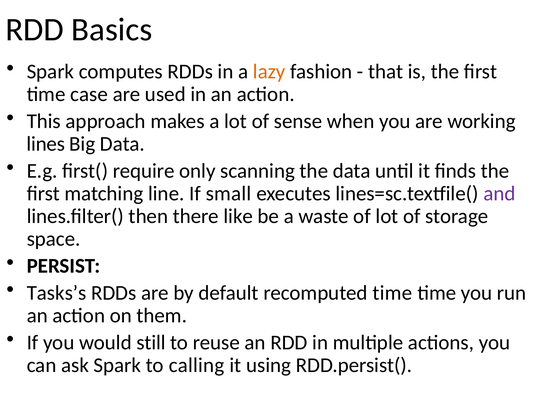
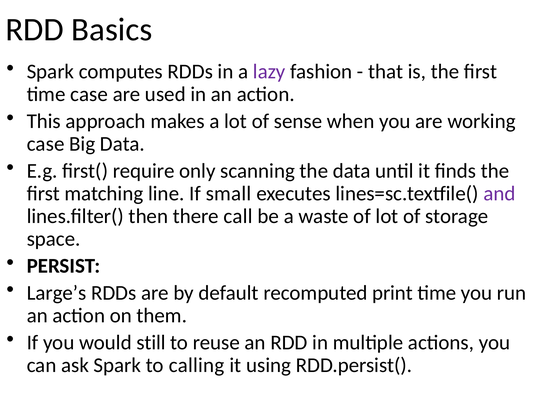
lazy colour: orange -> purple
lines at (46, 144): lines -> case
like: like -> call
Tasks’s: Tasks’s -> Large’s
recomputed time: time -> print
